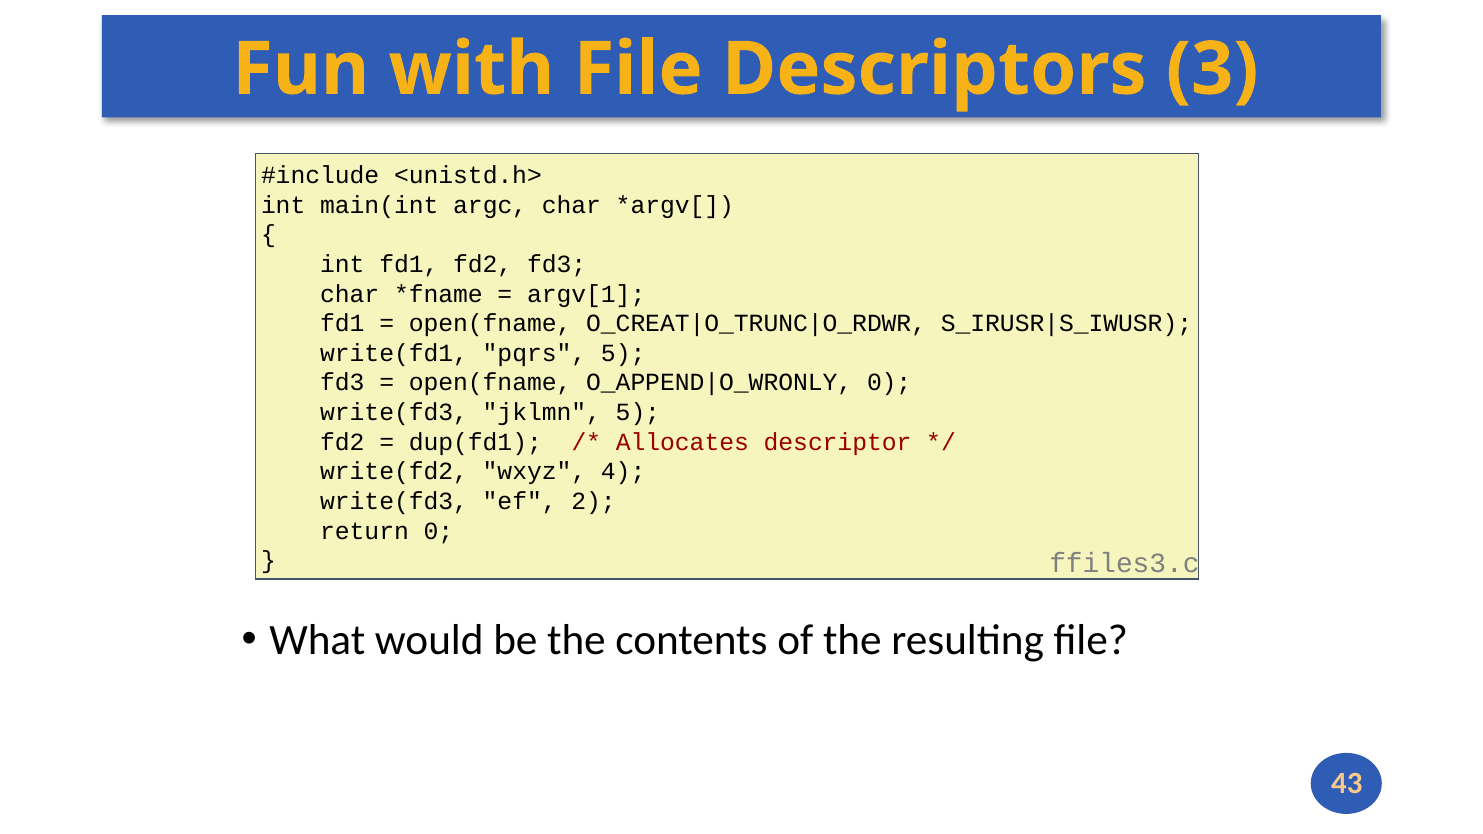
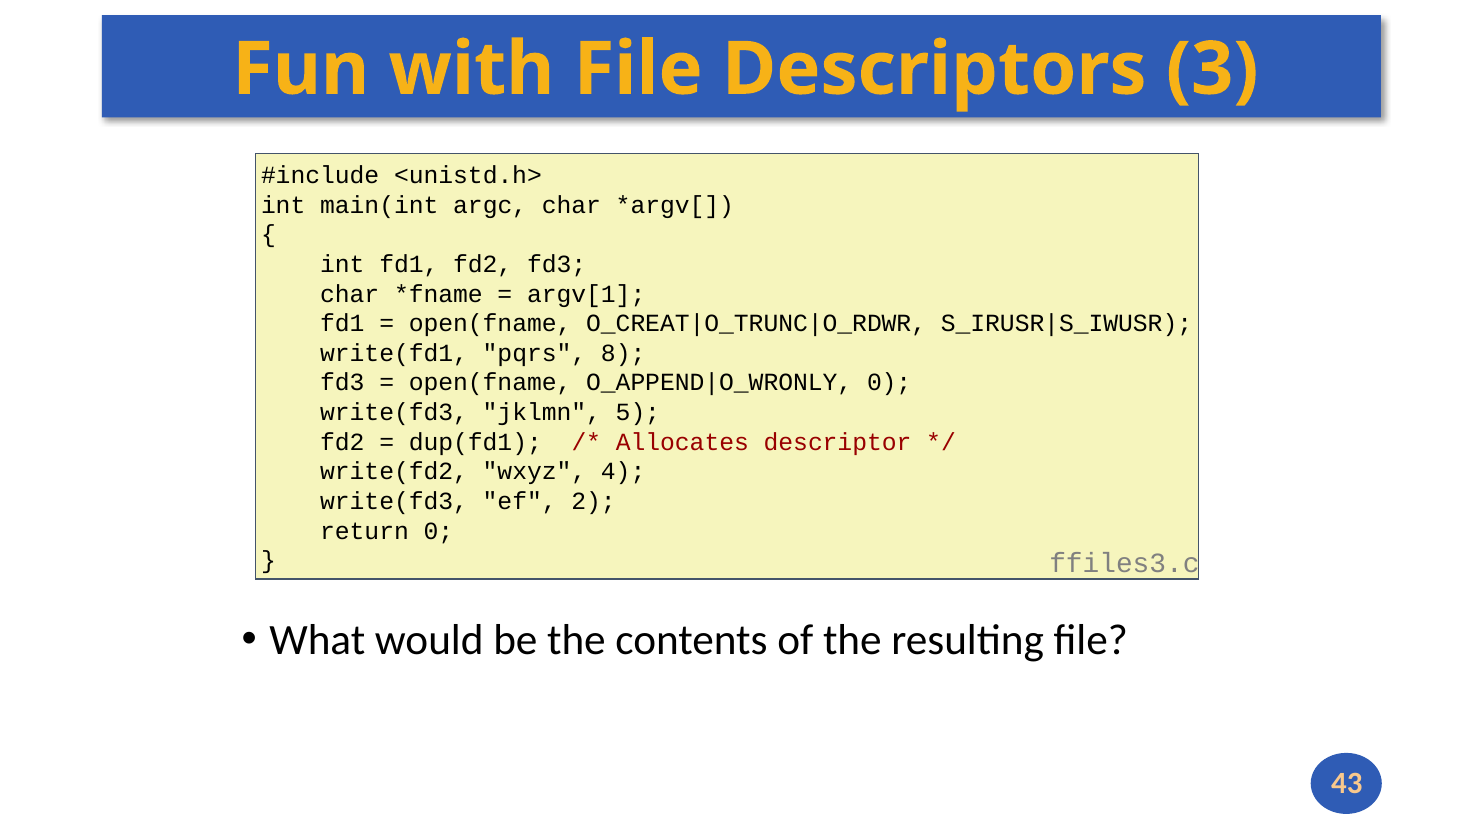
pqrs 5: 5 -> 8
